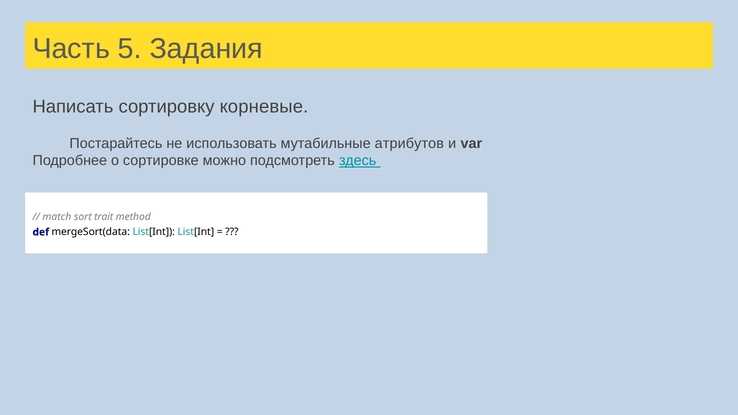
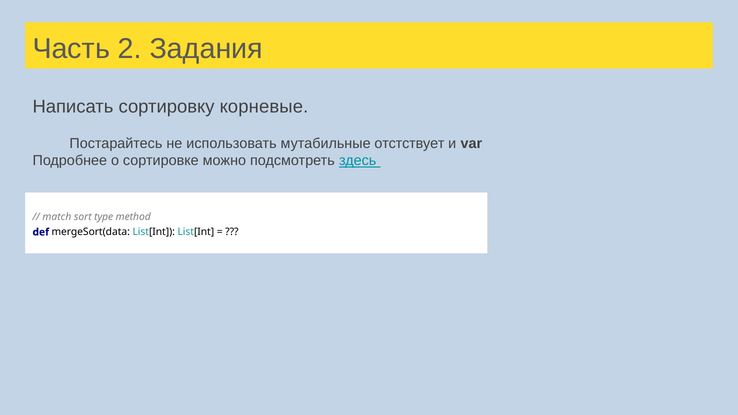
5: 5 -> 2
атрибутов: атрибутов -> отстствует
trait: trait -> type
